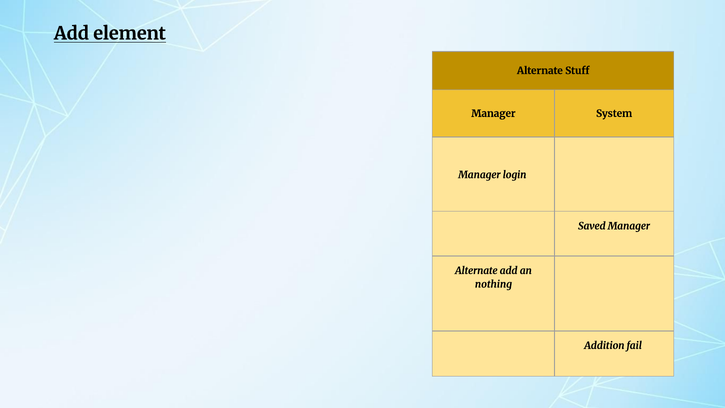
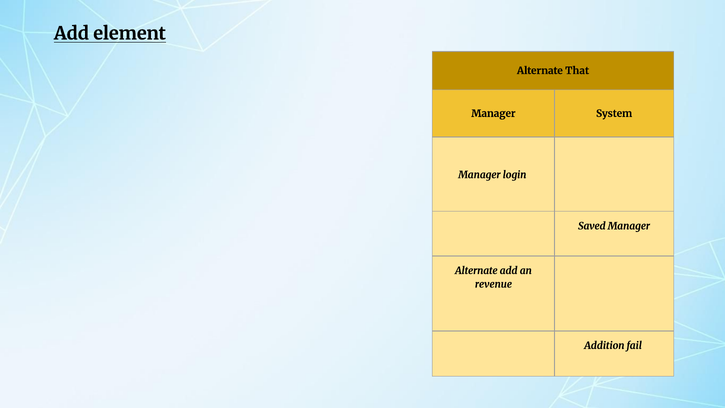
Stuff: Stuff -> That
nothing: nothing -> revenue
